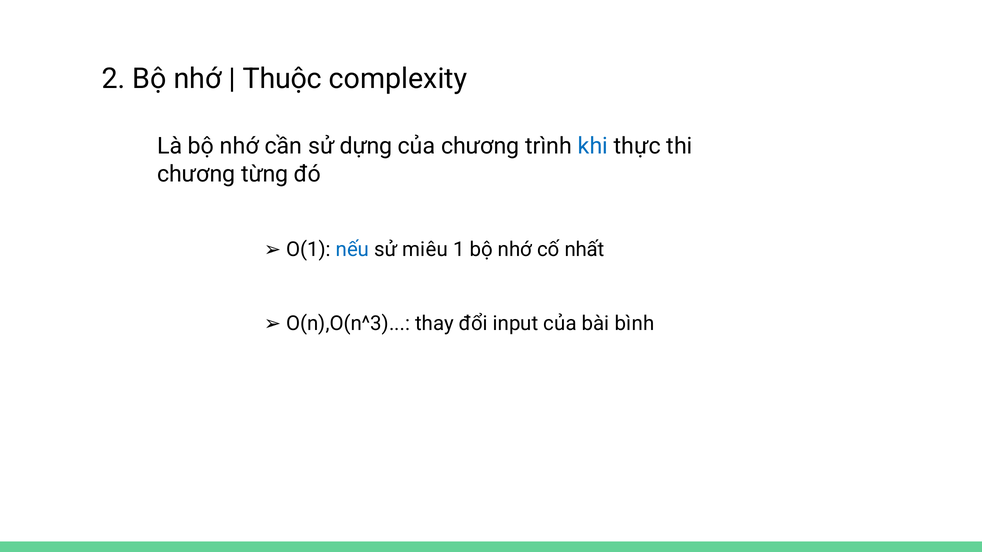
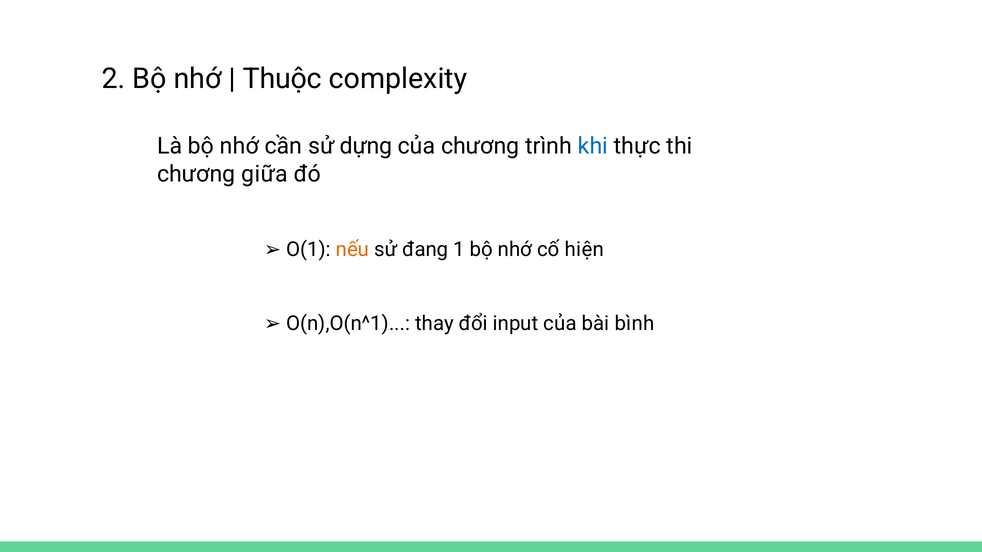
từng: từng -> giữa
nếu colour: blue -> orange
miêu: miêu -> đang
nhất: nhất -> hiện
O(n),O(n^3: O(n),O(n^3 -> O(n),O(n^1
